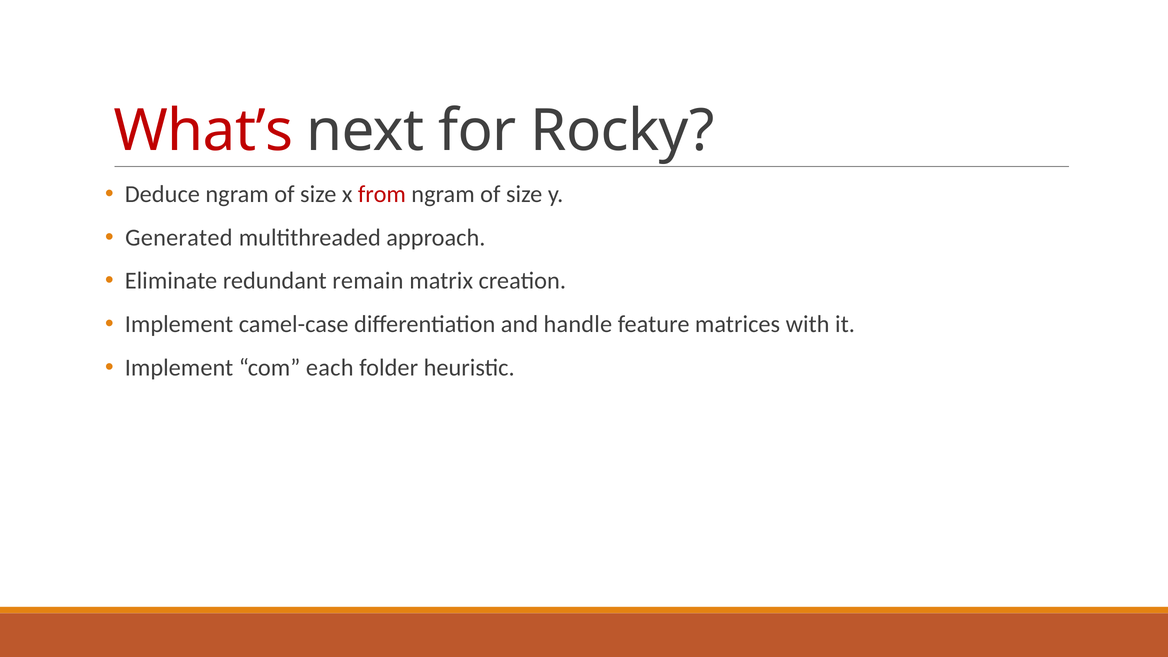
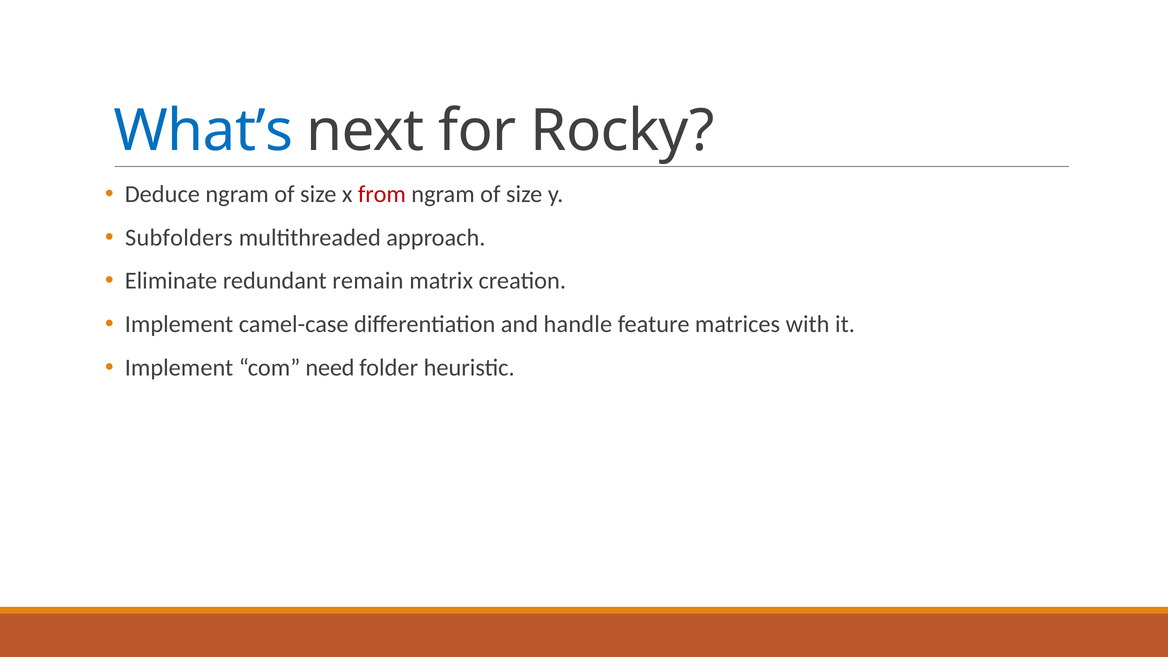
What’s colour: red -> blue
Generated: Generated -> Subfolders
each: each -> need
